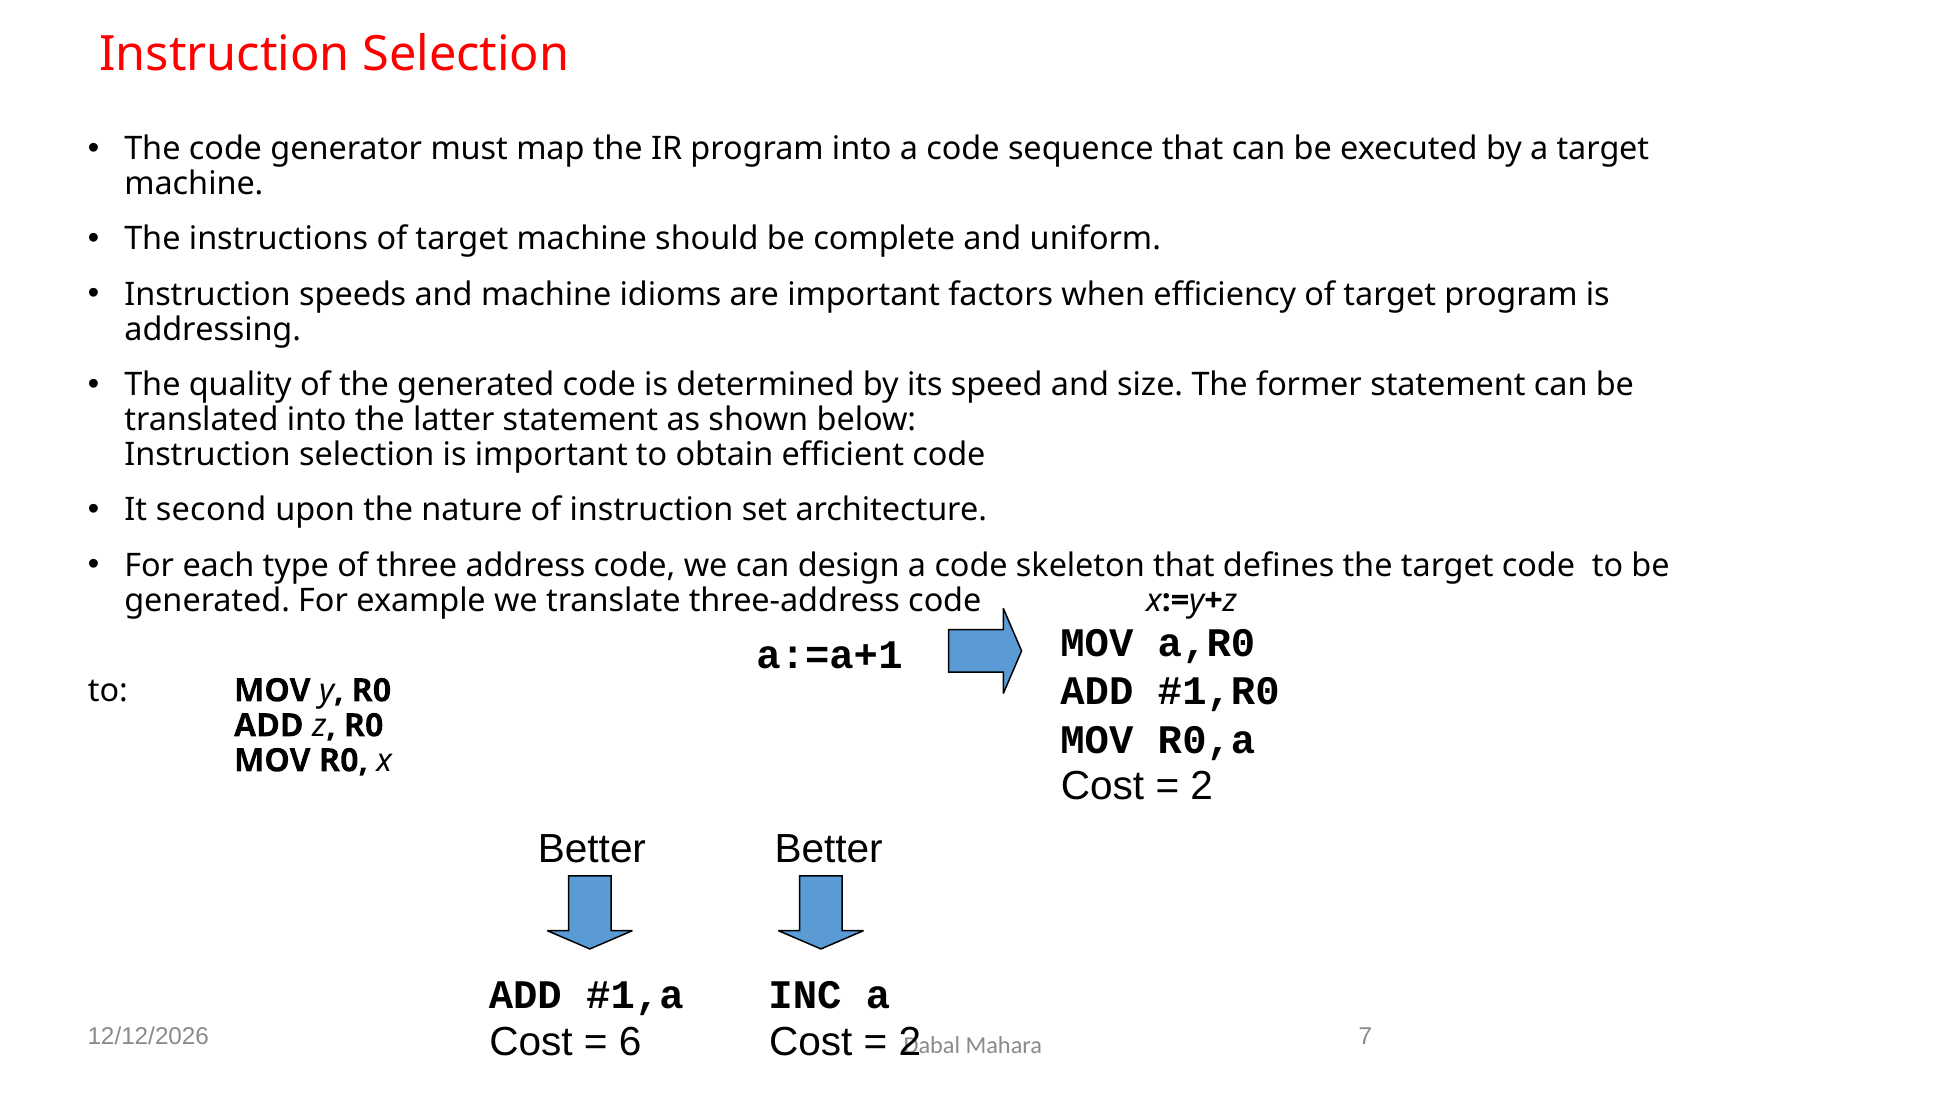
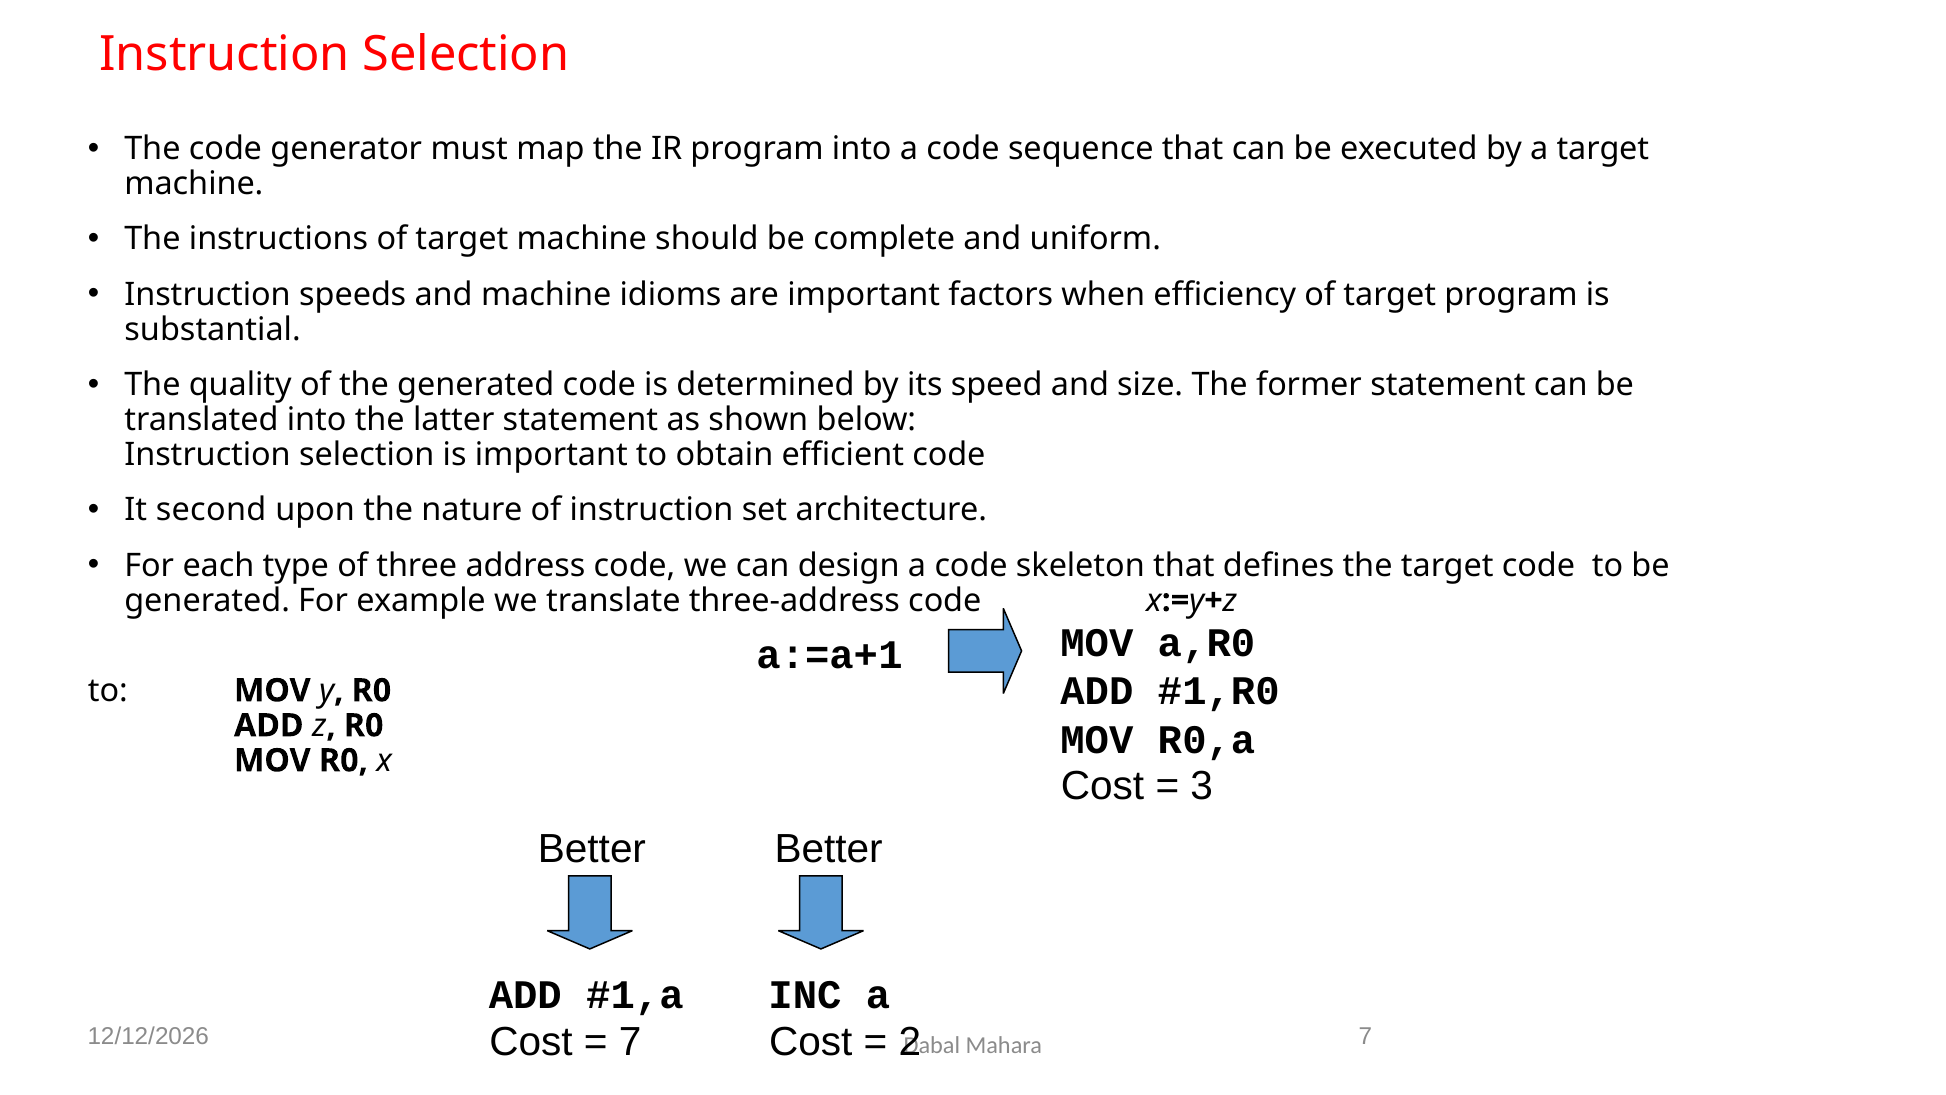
addressing: addressing -> substantial
2 at (1202, 786): 2 -> 3
6 at (630, 1041): 6 -> 7
